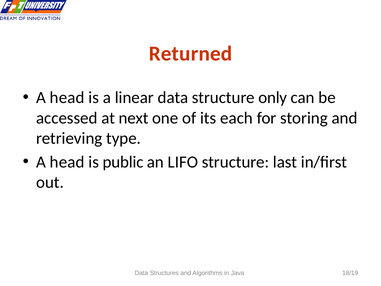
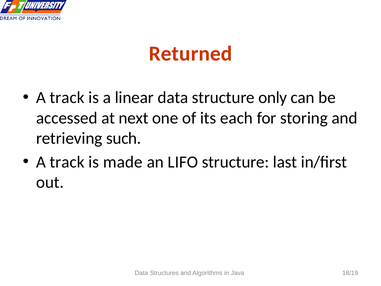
head at (67, 98): head -> track
type: type -> such
head at (67, 162): head -> track
public: public -> made
